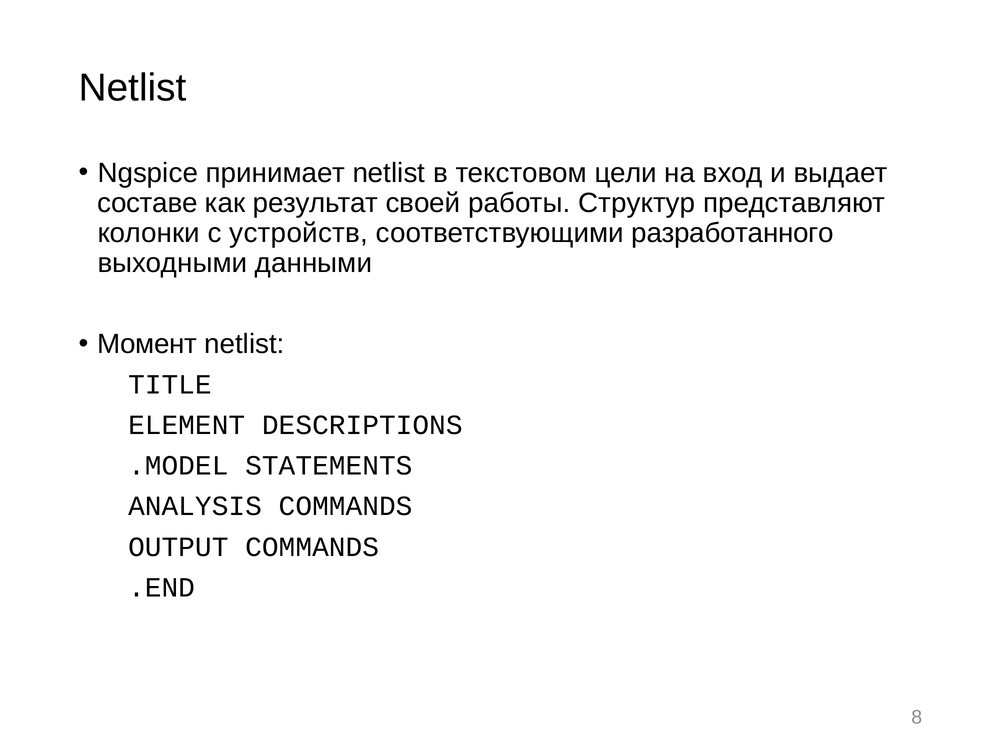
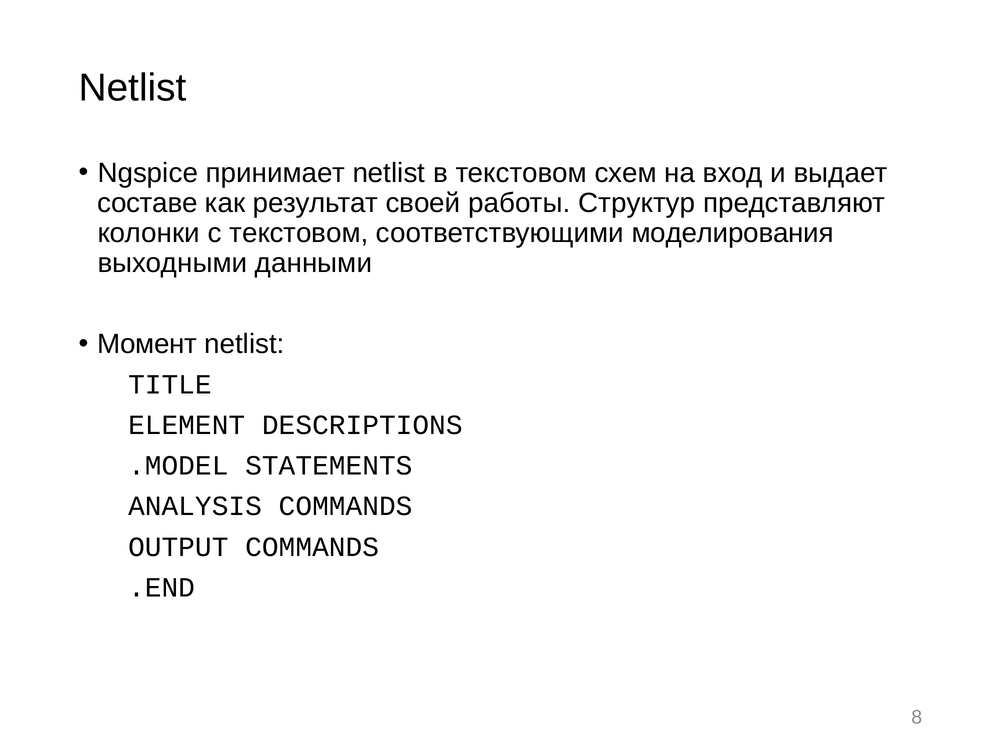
цели: цели -> схем
с устройств: устройств -> текстовом
разработанного: разработанного -> моделирования
